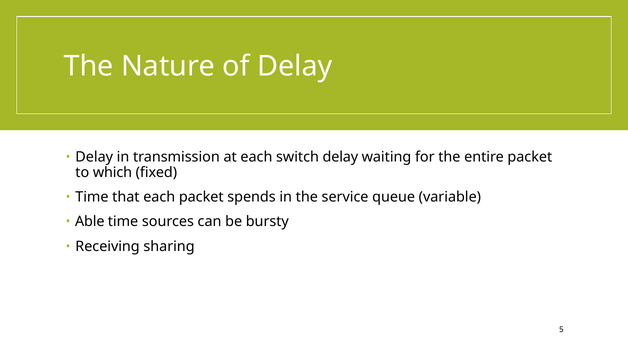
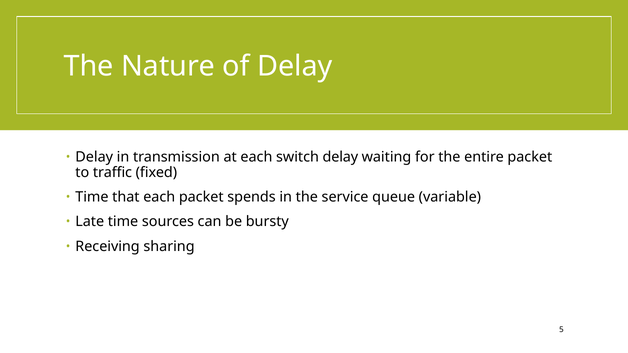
which: which -> traffic
Able: Able -> Late
